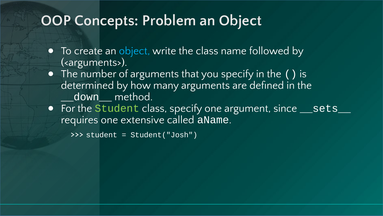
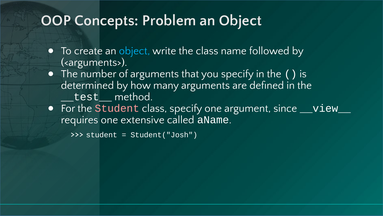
__down__: __down__ -> __test__
Student at (117, 108) colour: light green -> pink
__sets__: __sets__ -> __view__
